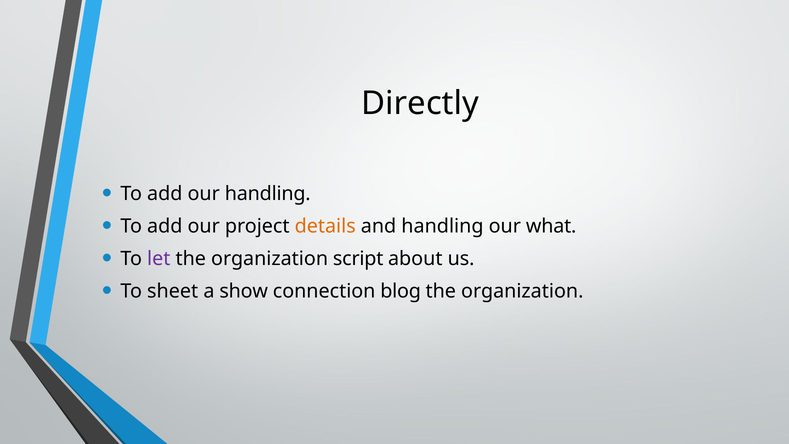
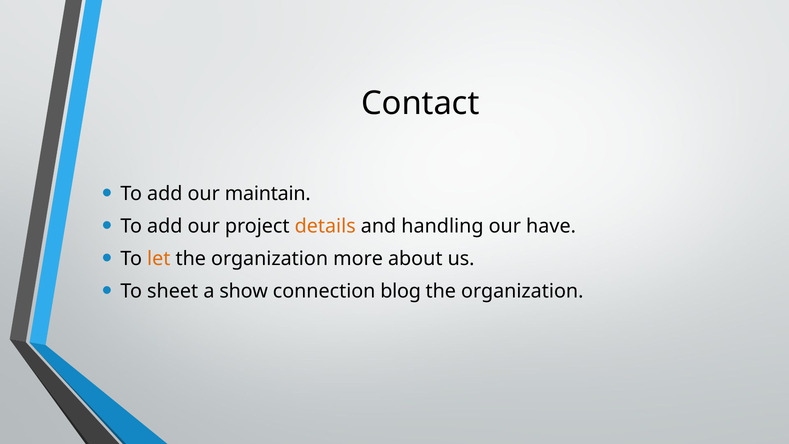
Directly: Directly -> Contact
our handling: handling -> maintain
what: what -> have
let colour: purple -> orange
script: script -> more
